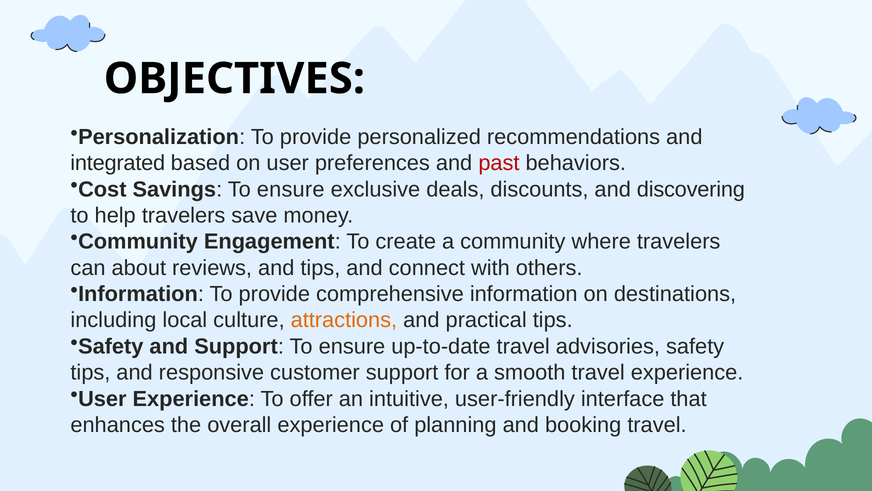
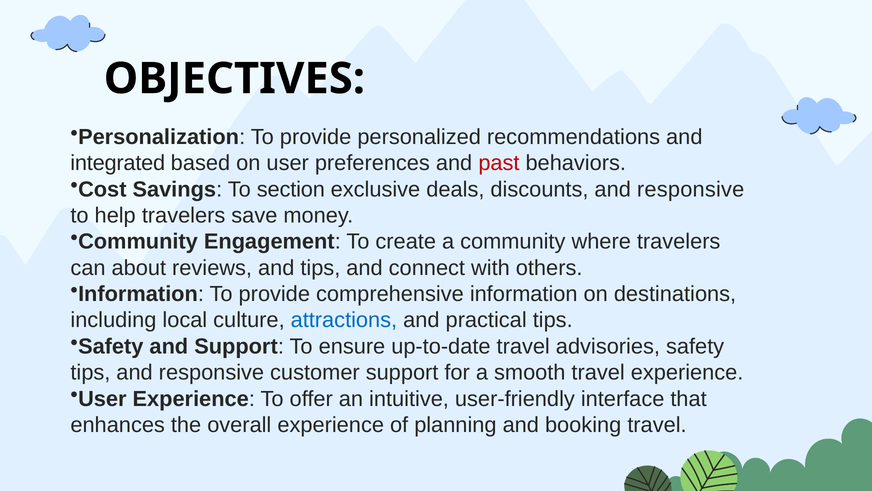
Savings To ensure: ensure -> section
discounts and discovering: discovering -> responsive
attractions colour: orange -> blue
